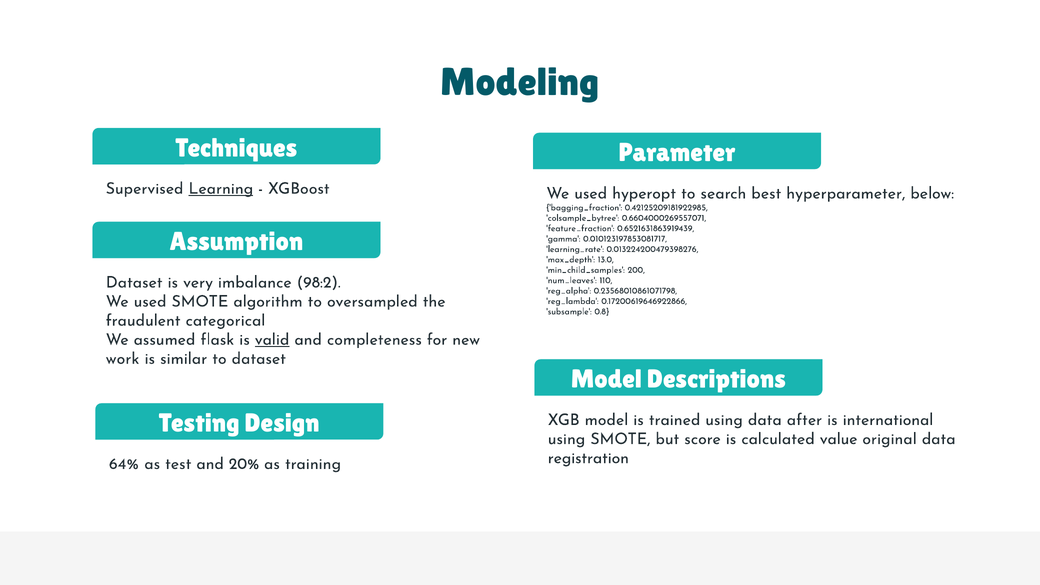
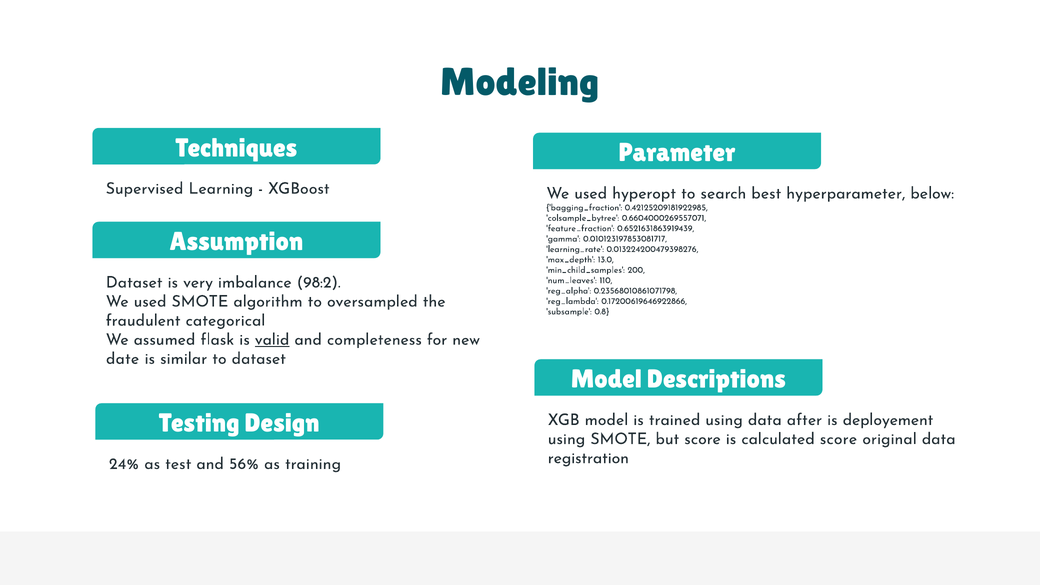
Learning underline: present -> none
work: work -> date
international: international -> deployement
calculated value: value -> score
64%: 64% -> 24%
20%: 20% -> 56%
